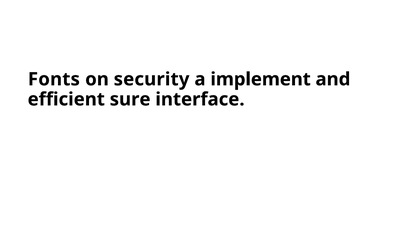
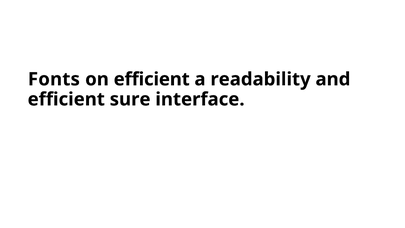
on security: security -> efficient
implement: implement -> readability
